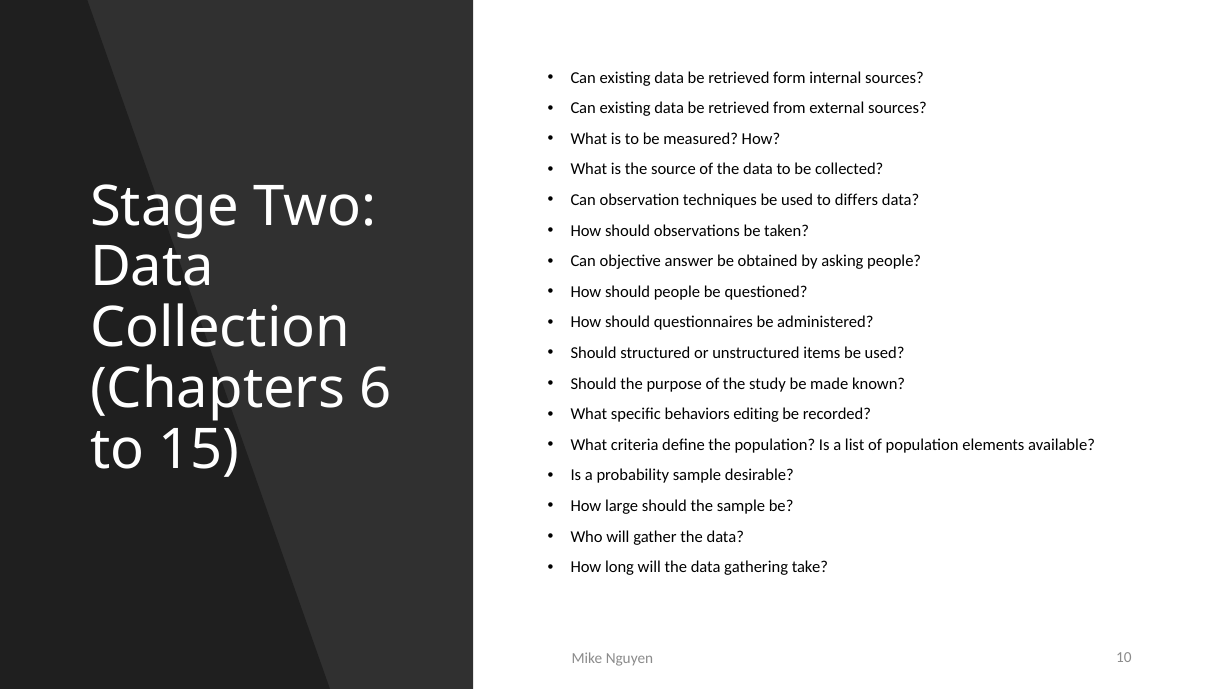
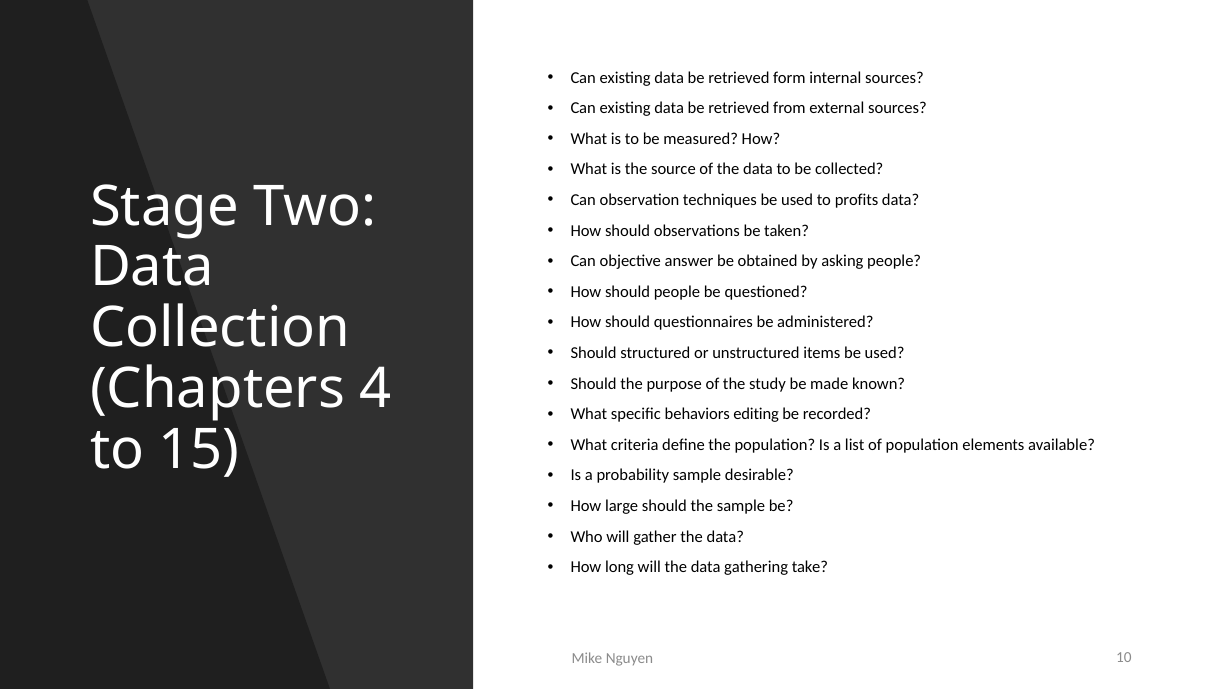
differs: differs -> profits
6: 6 -> 4
